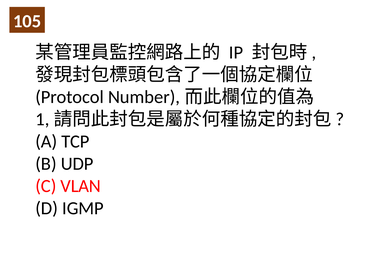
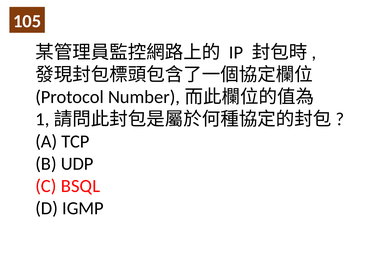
VLAN: VLAN -> BSQL
